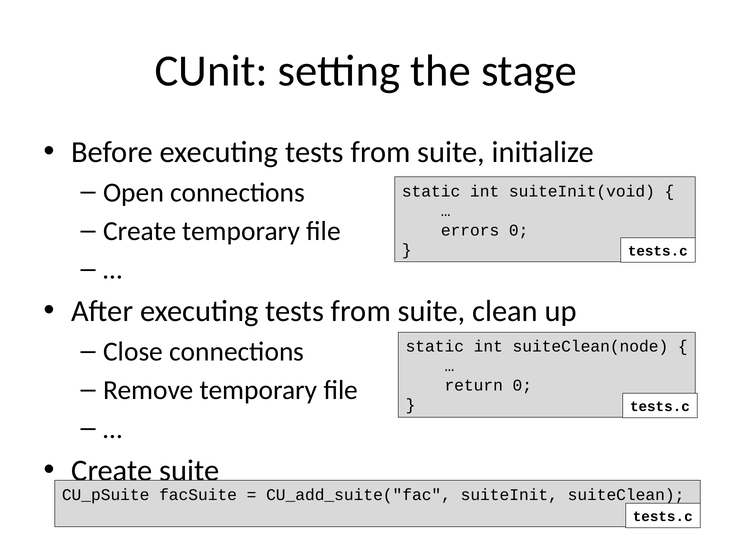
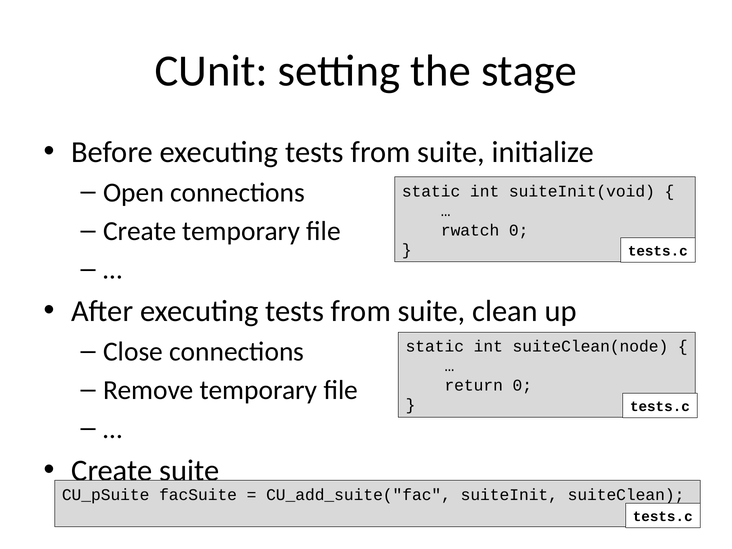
errors: errors -> rwatch
